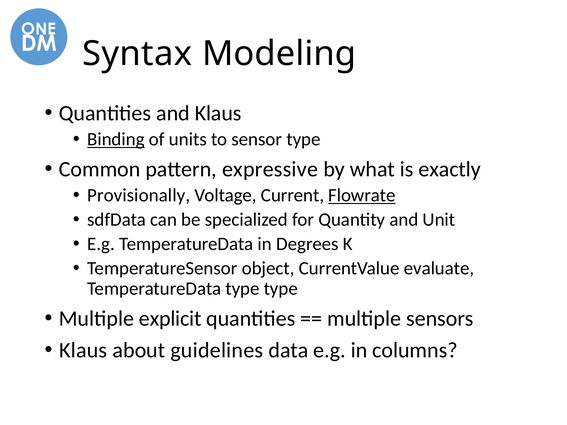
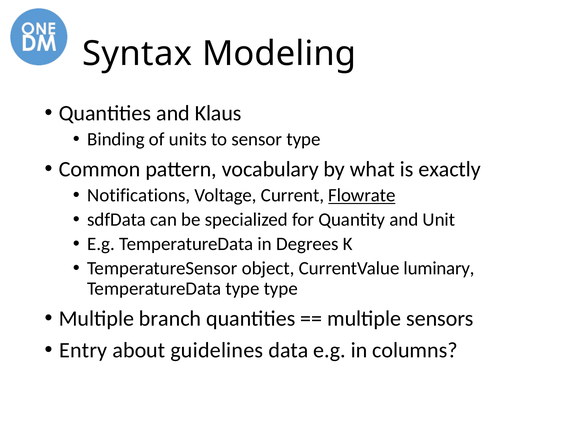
Binding underline: present -> none
expressive: expressive -> vocabulary
Provisionally: Provisionally -> Notifications
evaluate: evaluate -> luminary
explicit: explicit -> branch
Klaus at (83, 350): Klaus -> Entry
